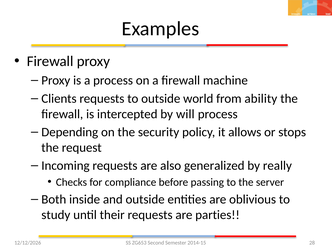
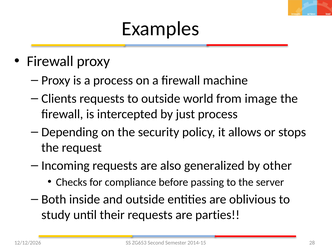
ability: ability -> image
will: will -> just
really: really -> other
